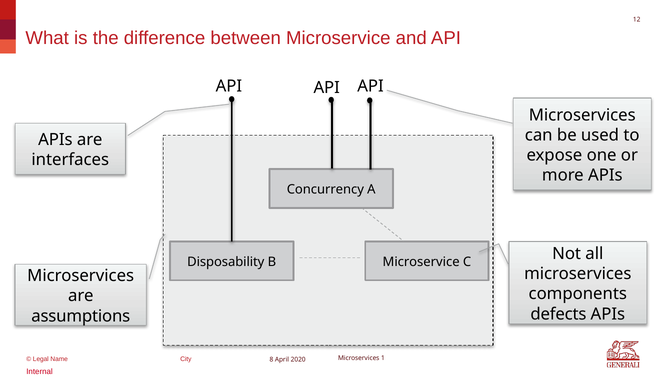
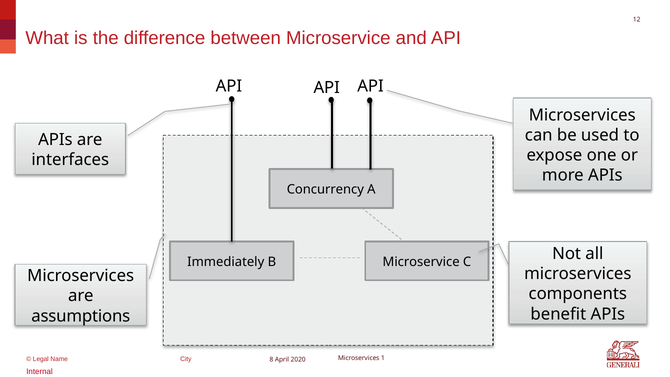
Disposability: Disposability -> Immediately
defects: defects -> benefit
